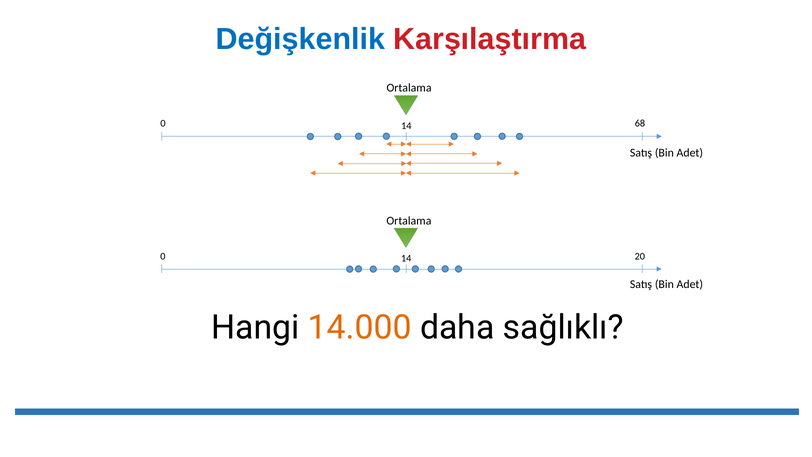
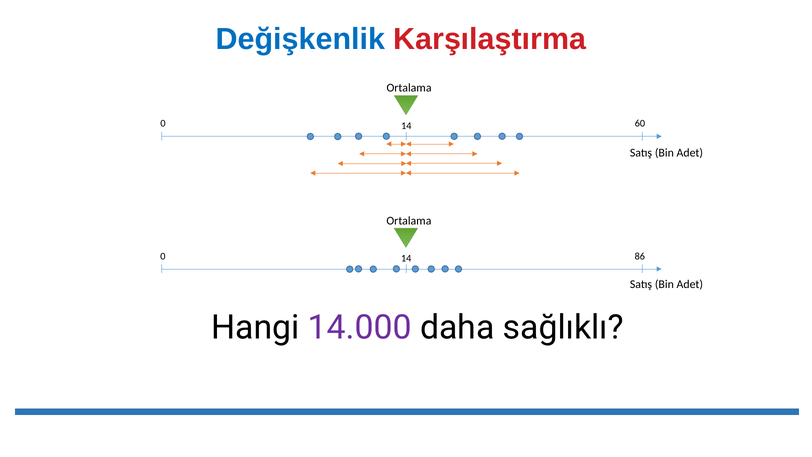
68: 68 -> 60
20: 20 -> 86
14.000 colour: orange -> purple
